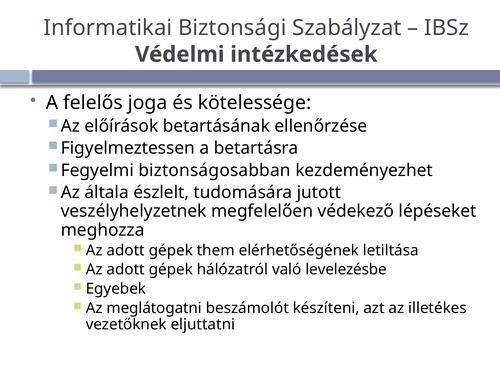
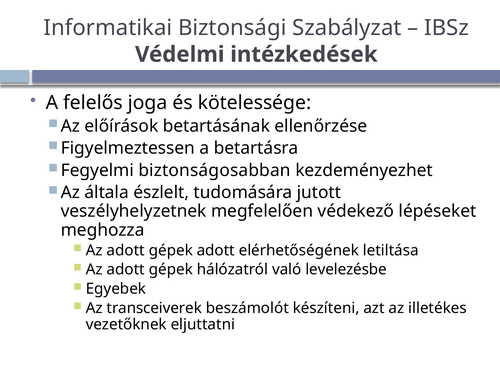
gépek them: them -> adott
meglátogatni: meglátogatni -> transceiverek
